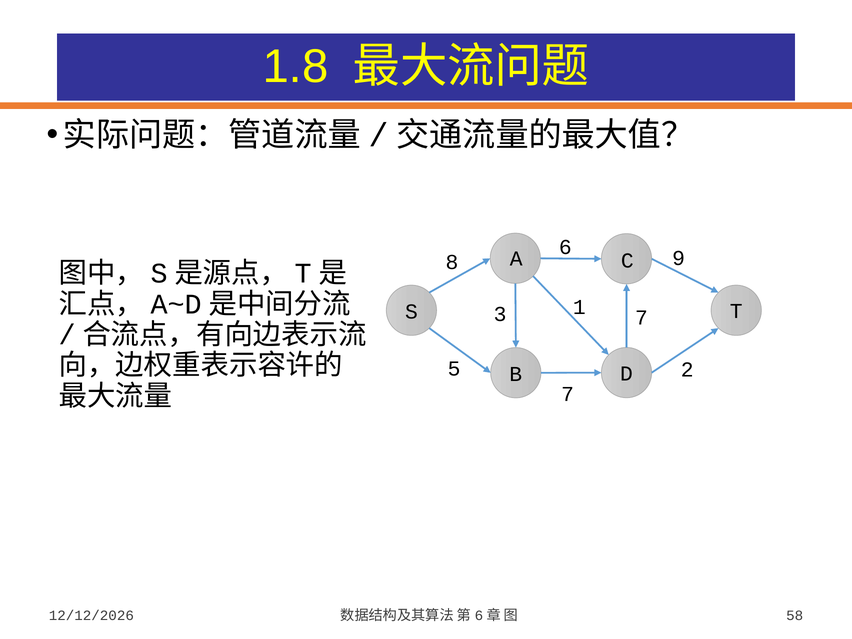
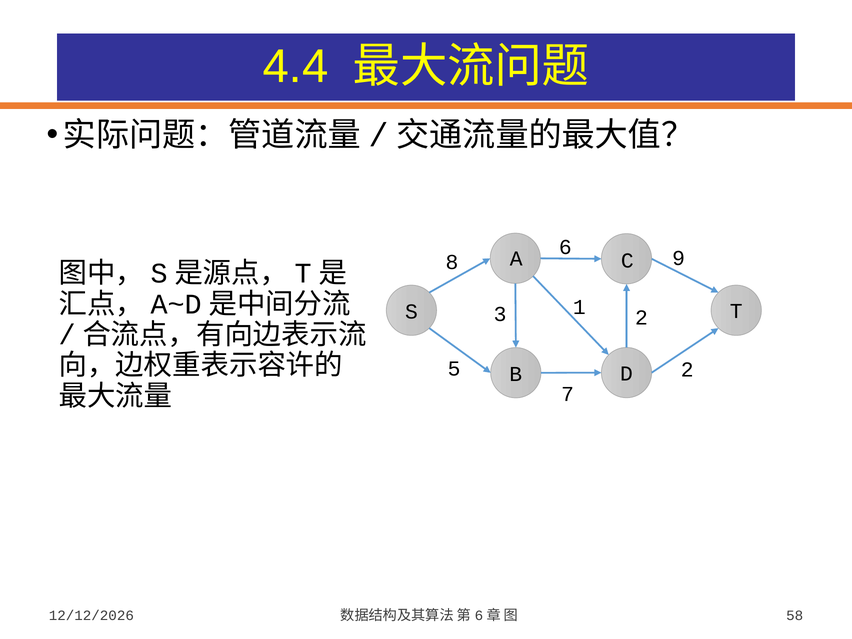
1.8: 1.8 -> 4.4
1 7: 7 -> 2
